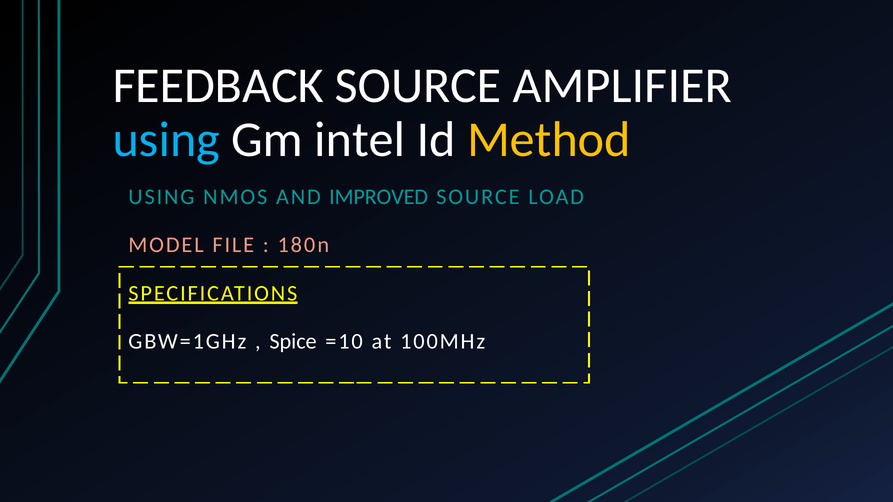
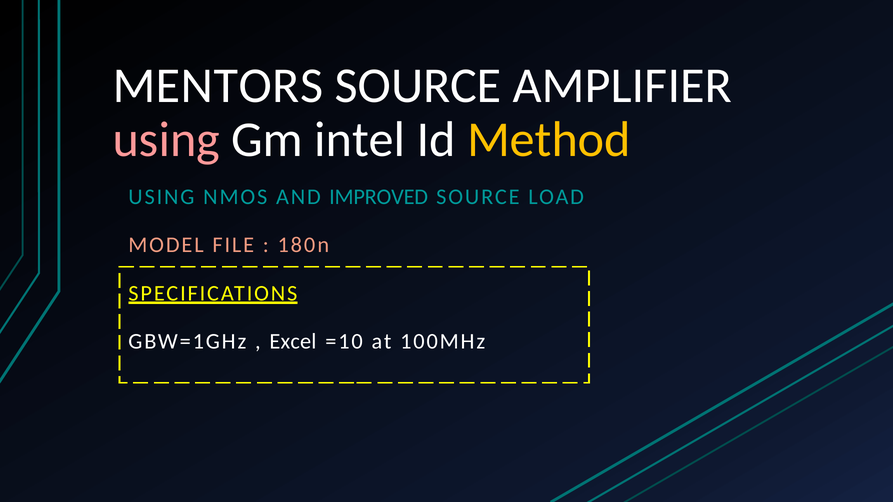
FEEDBACK: FEEDBACK -> MENTORS
using at (166, 140) colour: light blue -> pink
Spice: Spice -> Excel
